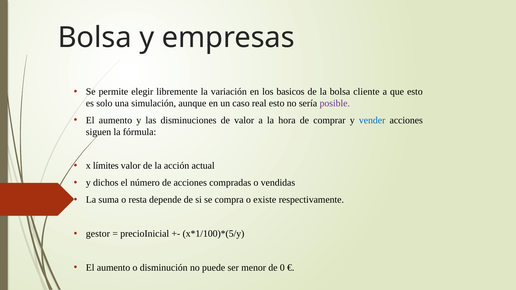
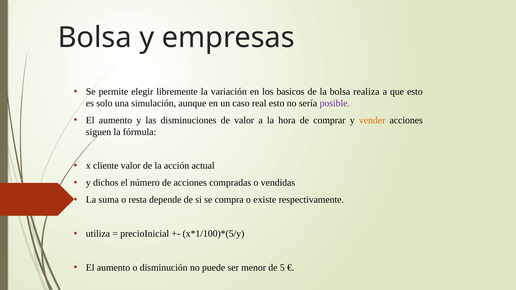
cliente: cliente -> realiza
vender colour: blue -> orange
límites: límites -> cliente
gestor: gestor -> utiliza
0: 0 -> 5
